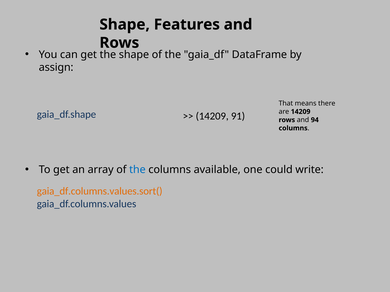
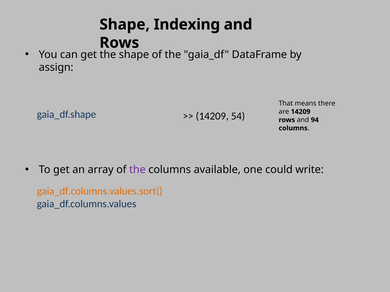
Features: Features -> Indexing
91: 91 -> 54
the at (137, 170) colour: blue -> purple
